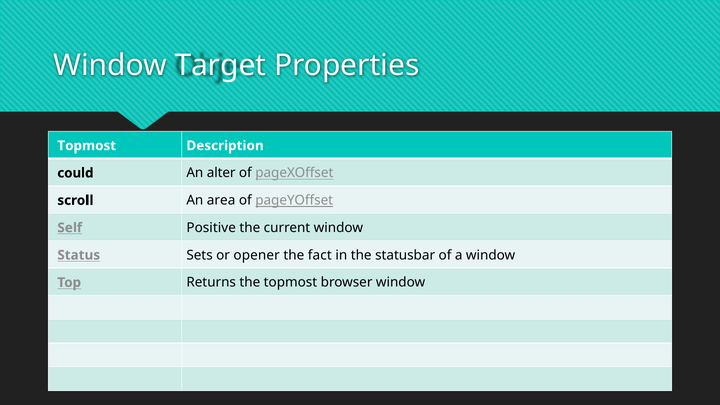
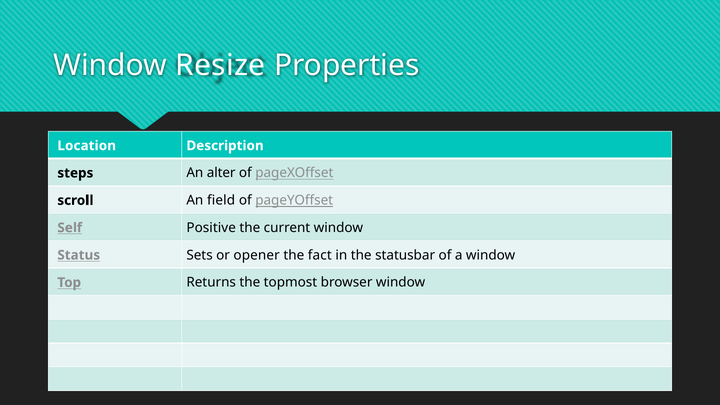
Target: Target -> Resize
Topmost at (87, 146): Topmost -> Location
could: could -> steps
area: area -> field
